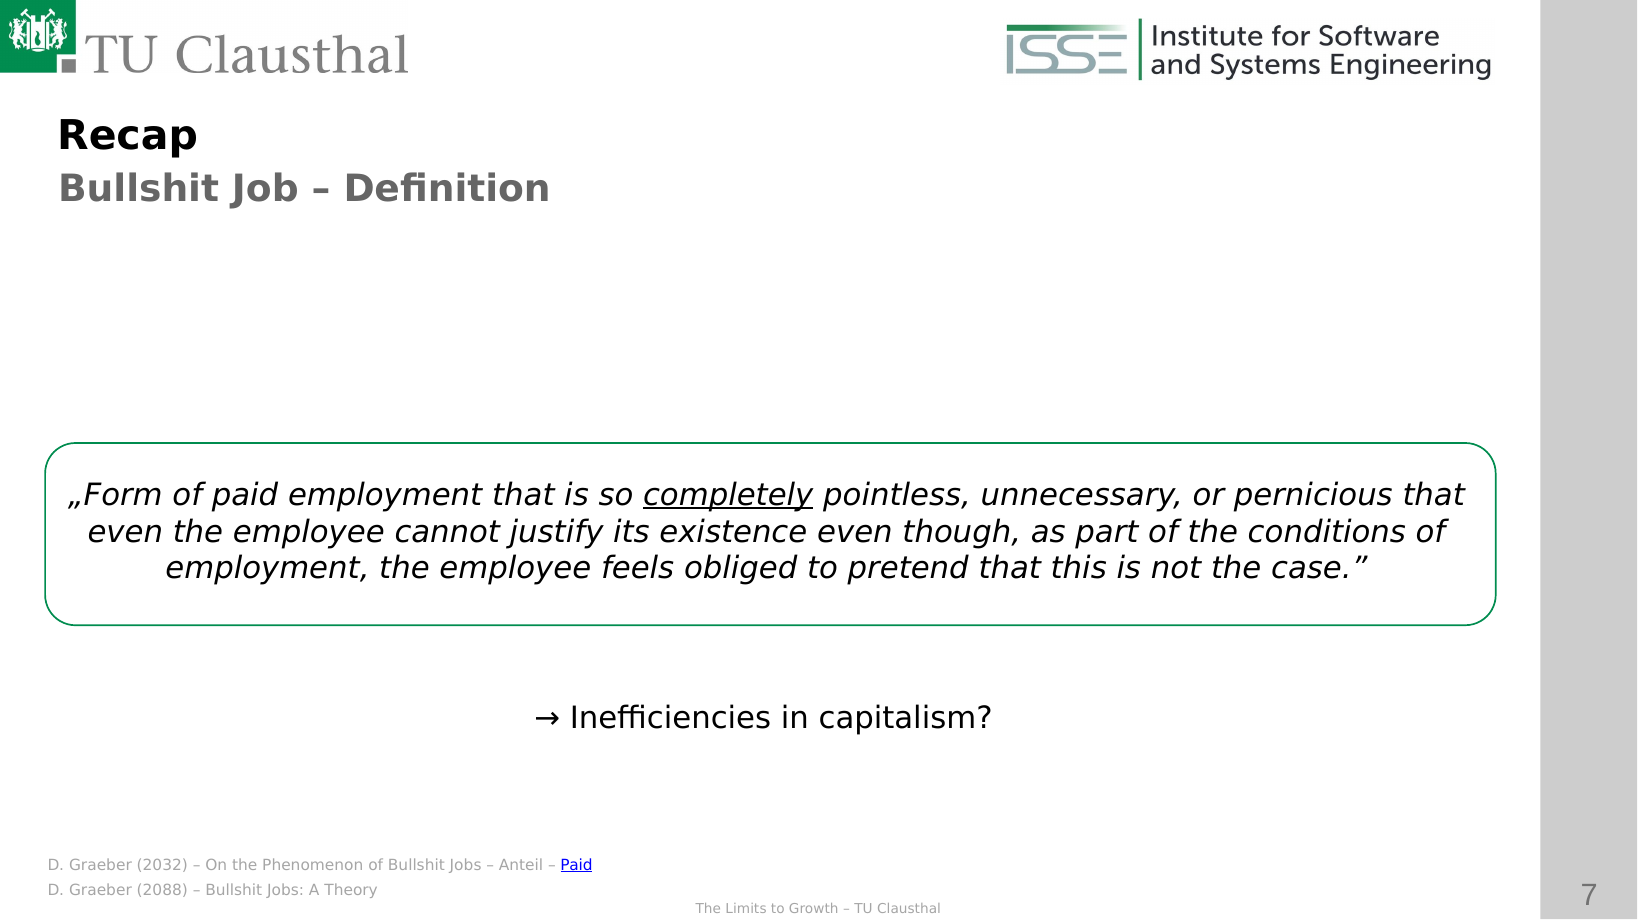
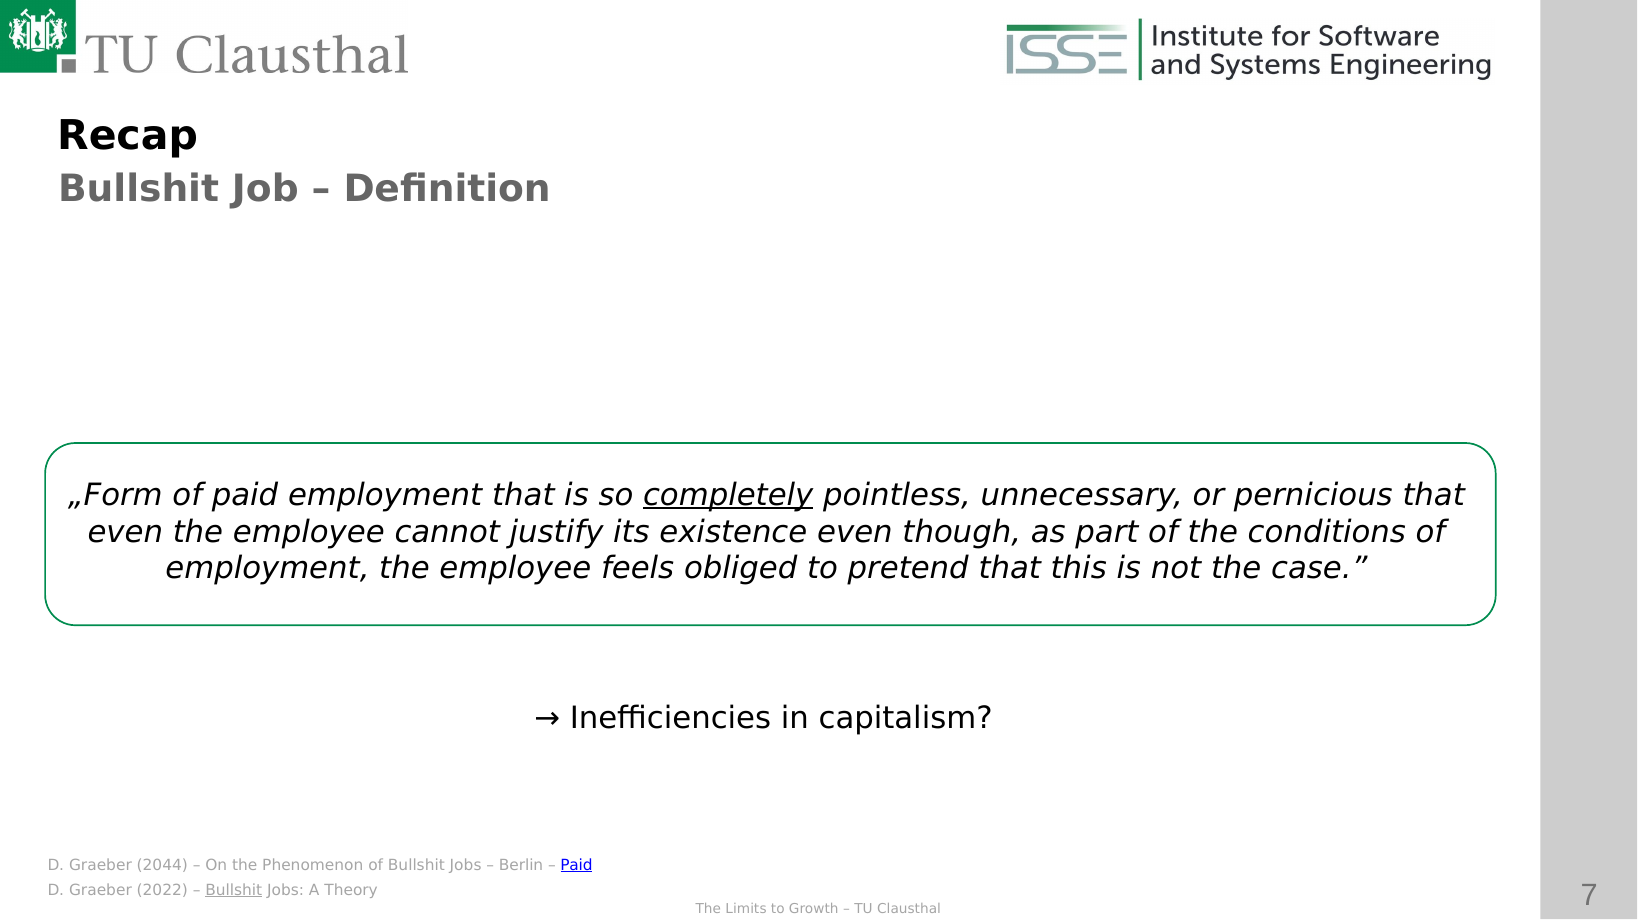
2032: 2032 -> 2044
Anteil: Anteil -> Berlin
2088: 2088 -> 2022
Bullshit at (234, 890) underline: none -> present
